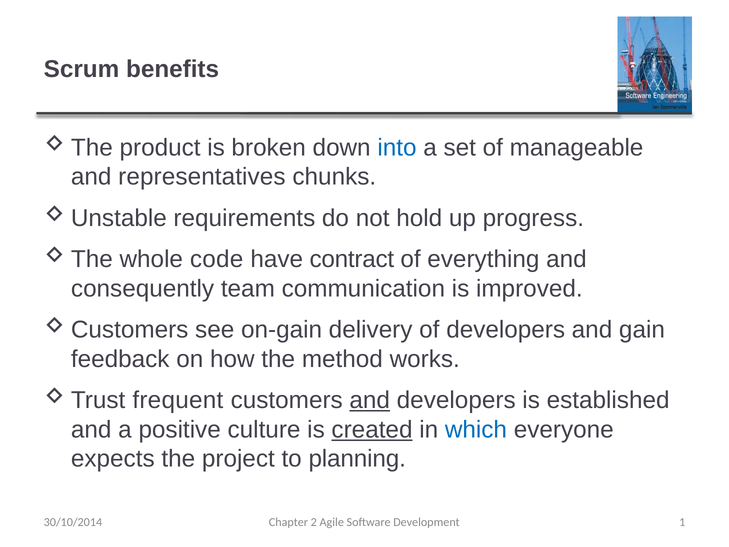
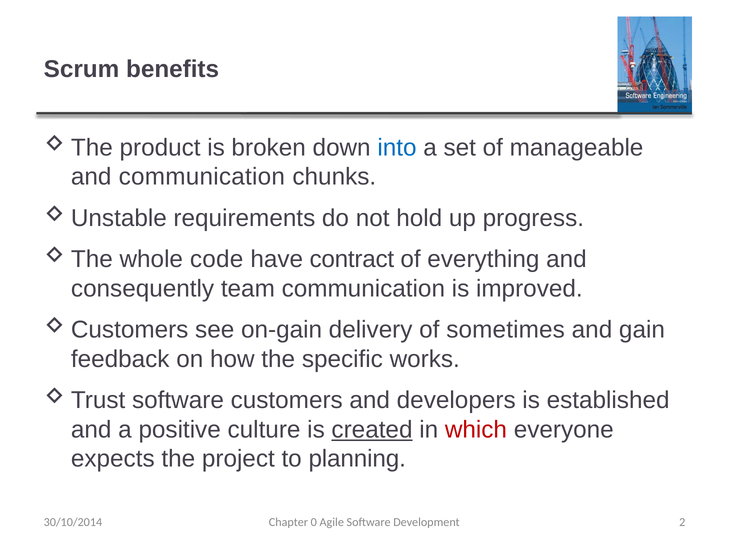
and representatives: representatives -> communication
of developers: developers -> sometimes
method: method -> specific
frequent at (178, 400): frequent -> software
and at (370, 400) underline: present -> none
which colour: blue -> red
2: 2 -> 0
1: 1 -> 2
